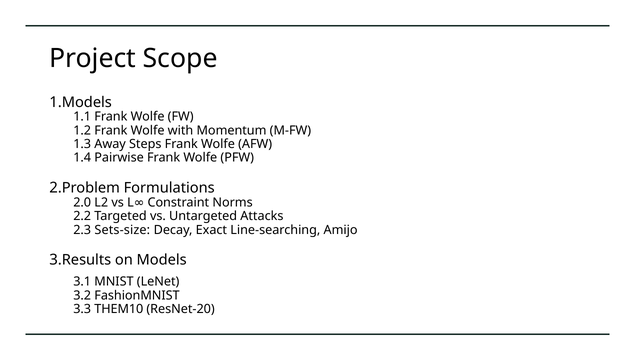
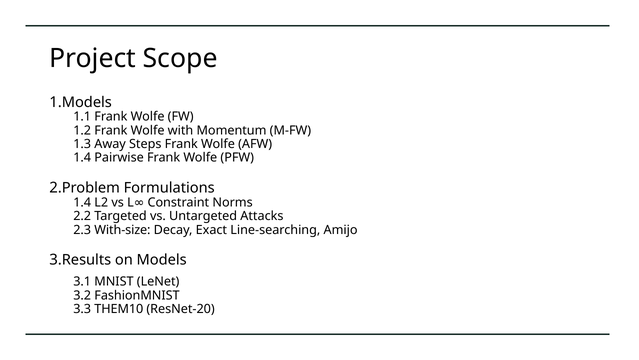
2.0 at (82, 202): 2.0 -> 1.4
Sets-size: Sets-size -> With-size
